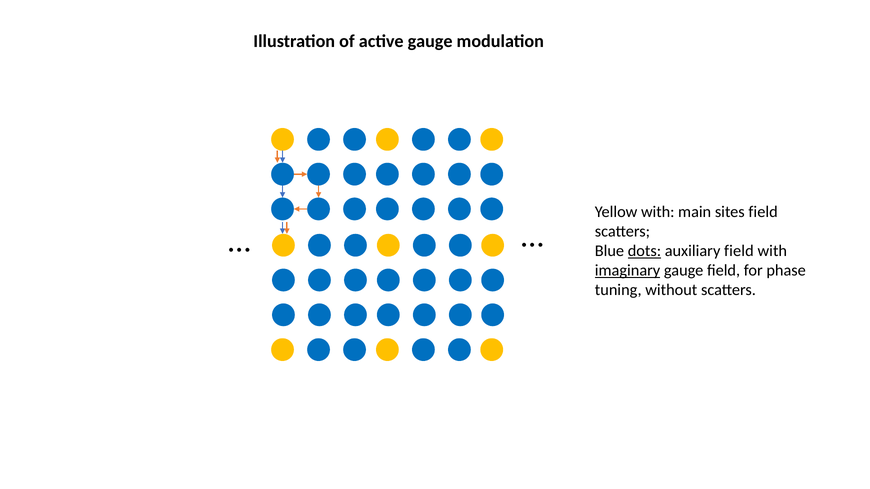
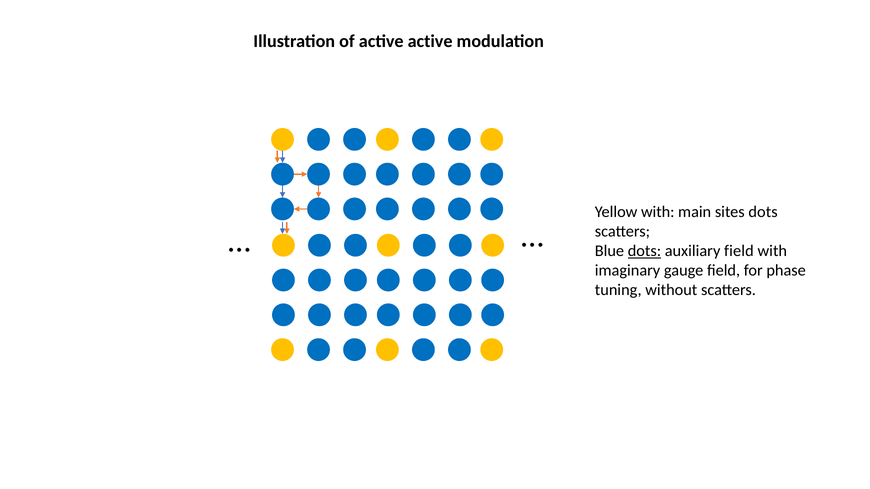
active gauge: gauge -> active
sites field: field -> dots
imaginary underline: present -> none
